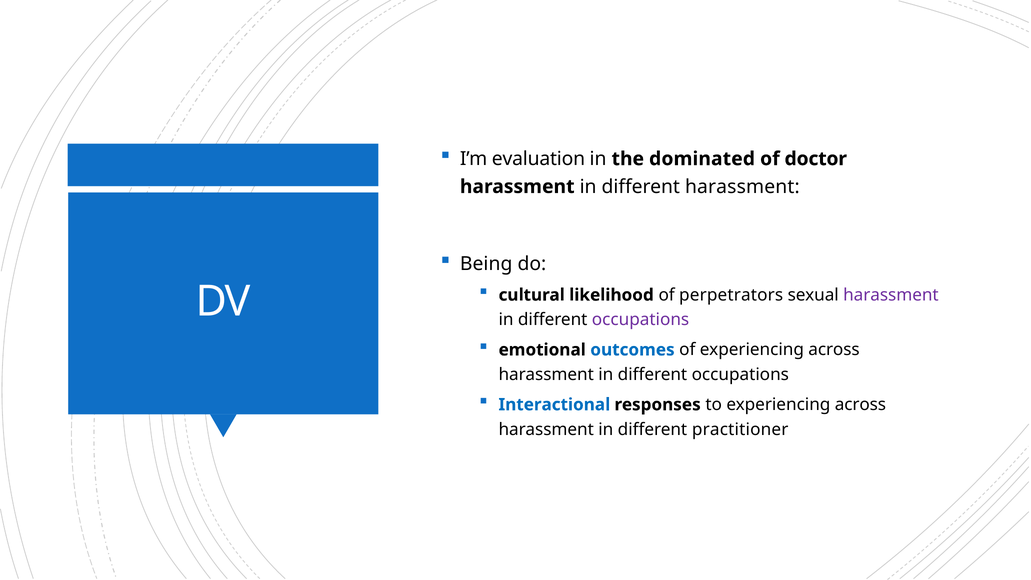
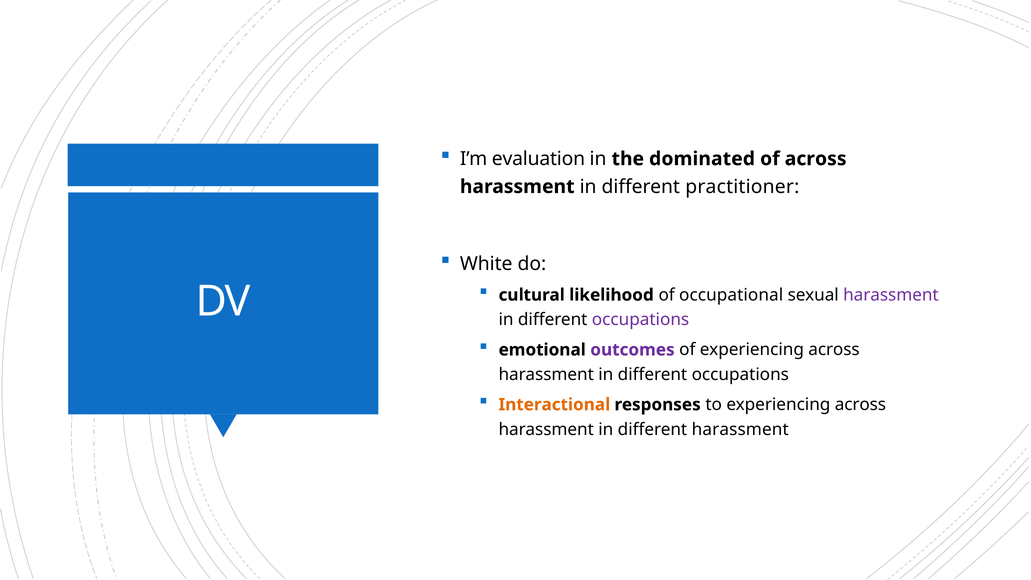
of doctor: doctor -> across
different harassment: harassment -> practitioner
Being: Being -> White
perpetrators: perpetrators -> occupational
outcomes colour: blue -> purple
Interactional colour: blue -> orange
different practitioner: practitioner -> harassment
